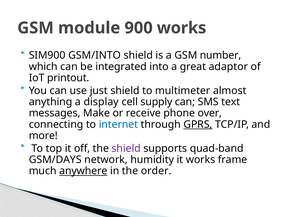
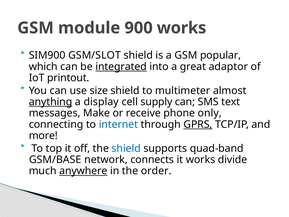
GSM/INTO: GSM/INTO -> GSM/SLOT
number: number -> popular
integrated underline: none -> present
just: just -> size
anything underline: none -> present
over: over -> only
shield at (126, 148) colour: purple -> blue
GSM/DAYS: GSM/DAYS -> GSM/BASE
humidity: humidity -> connects
frame: frame -> divide
